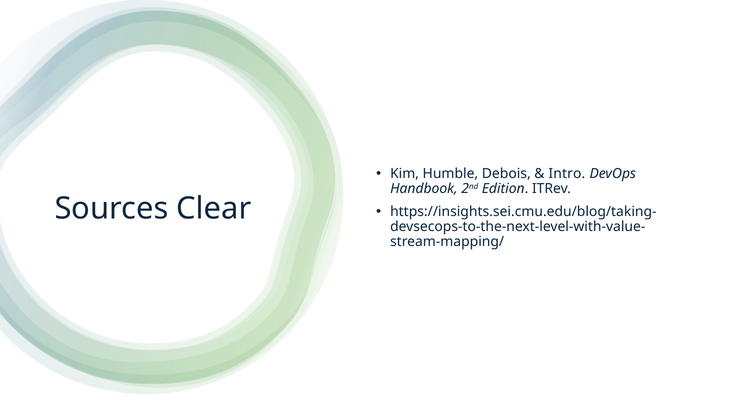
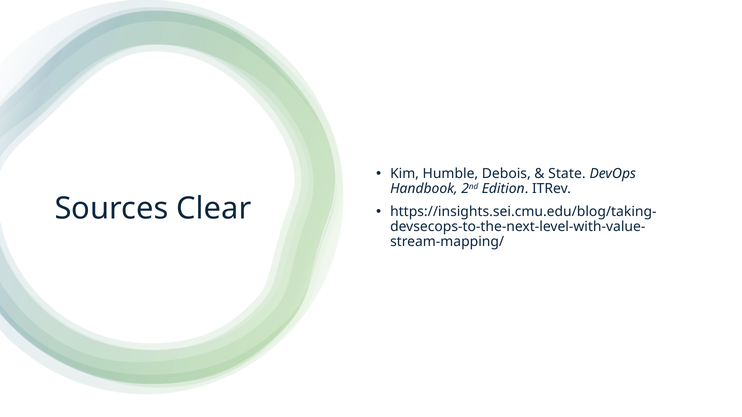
Intro: Intro -> State
